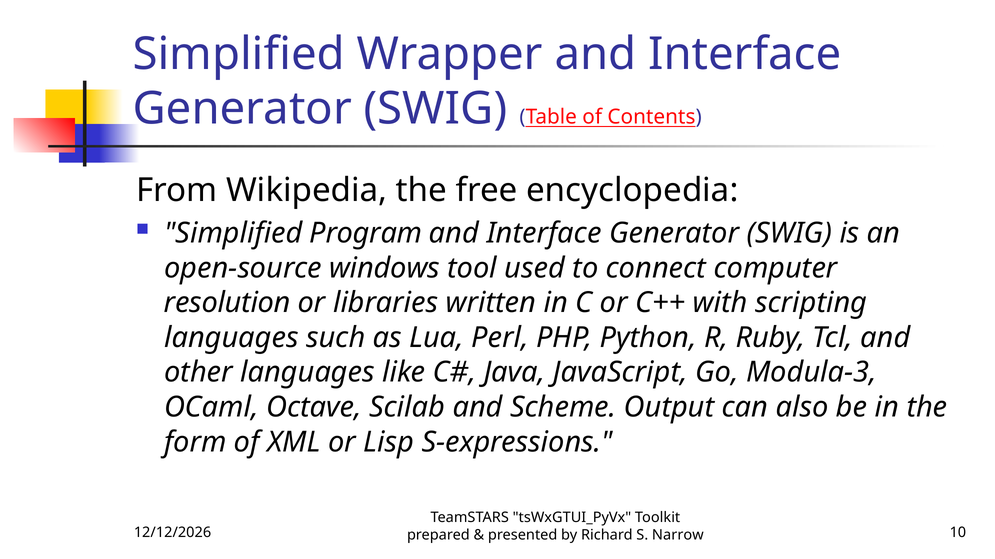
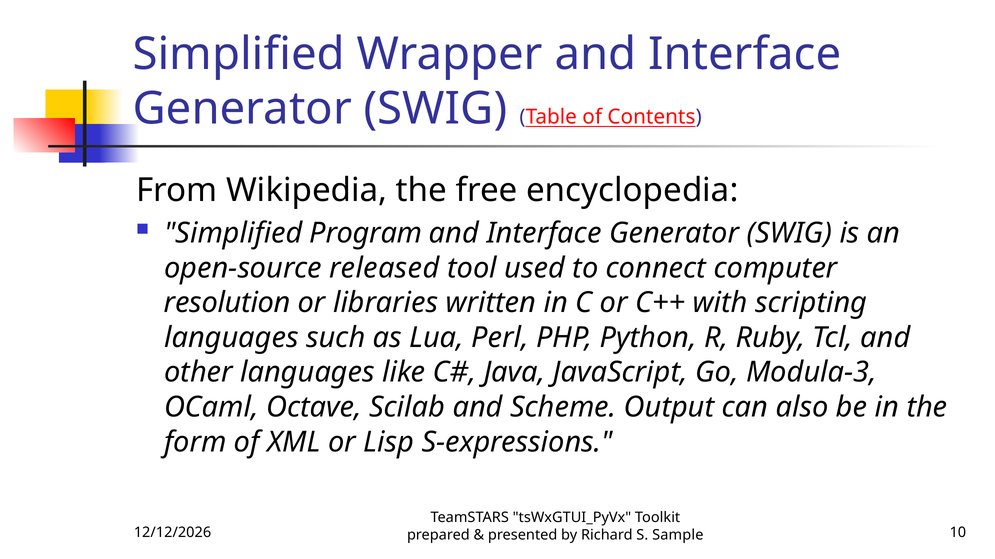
windows: windows -> released
Narrow: Narrow -> Sample
